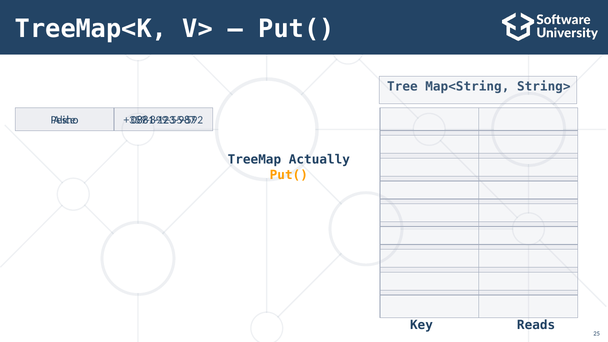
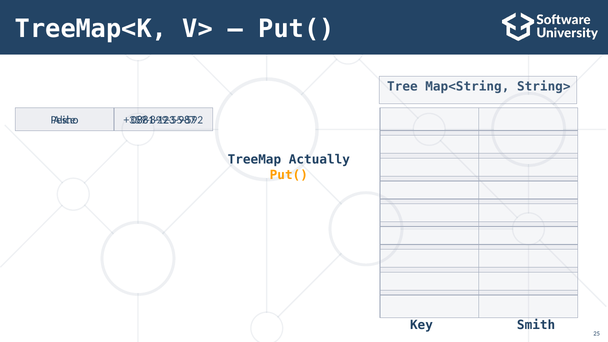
Reads: Reads -> Smith
